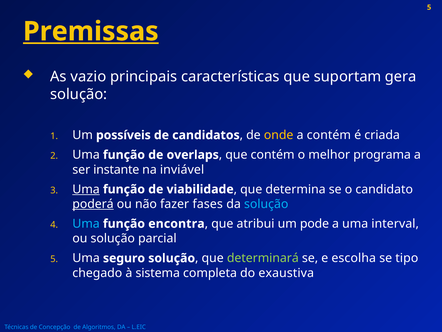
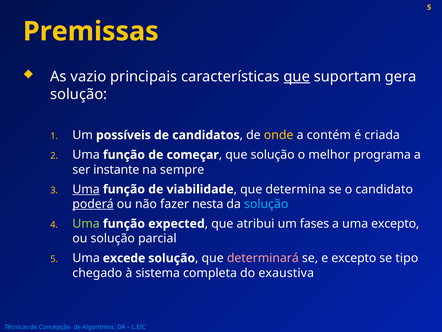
Premissas underline: present -> none
que at (297, 76) underline: none -> present
overlaps: overlaps -> começar
que contém: contém -> solução
inviável: inviável -> sempre
fases: fases -> nesta
Uma at (86, 223) colour: light blue -> light green
encontra: encontra -> expected
pode: pode -> fases
uma interval: interval -> excepto
seguro: seguro -> excede
determinará colour: light green -> pink
e escolha: escolha -> excepto
